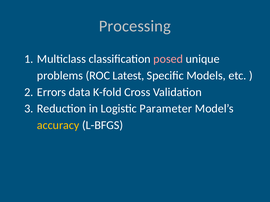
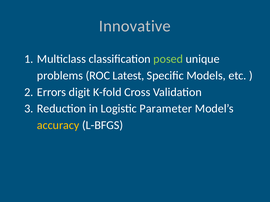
Processing: Processing -> Innovative
posed colour: pink -> light green
data: data -> digit
